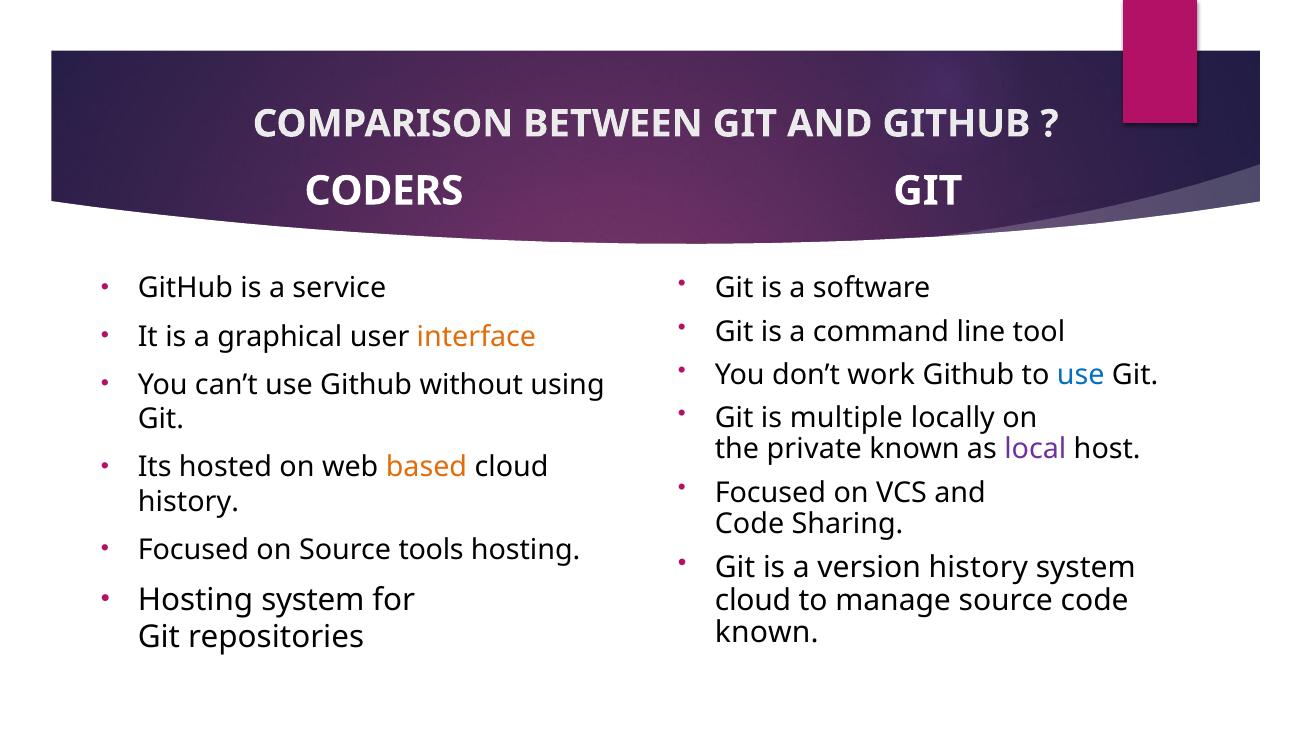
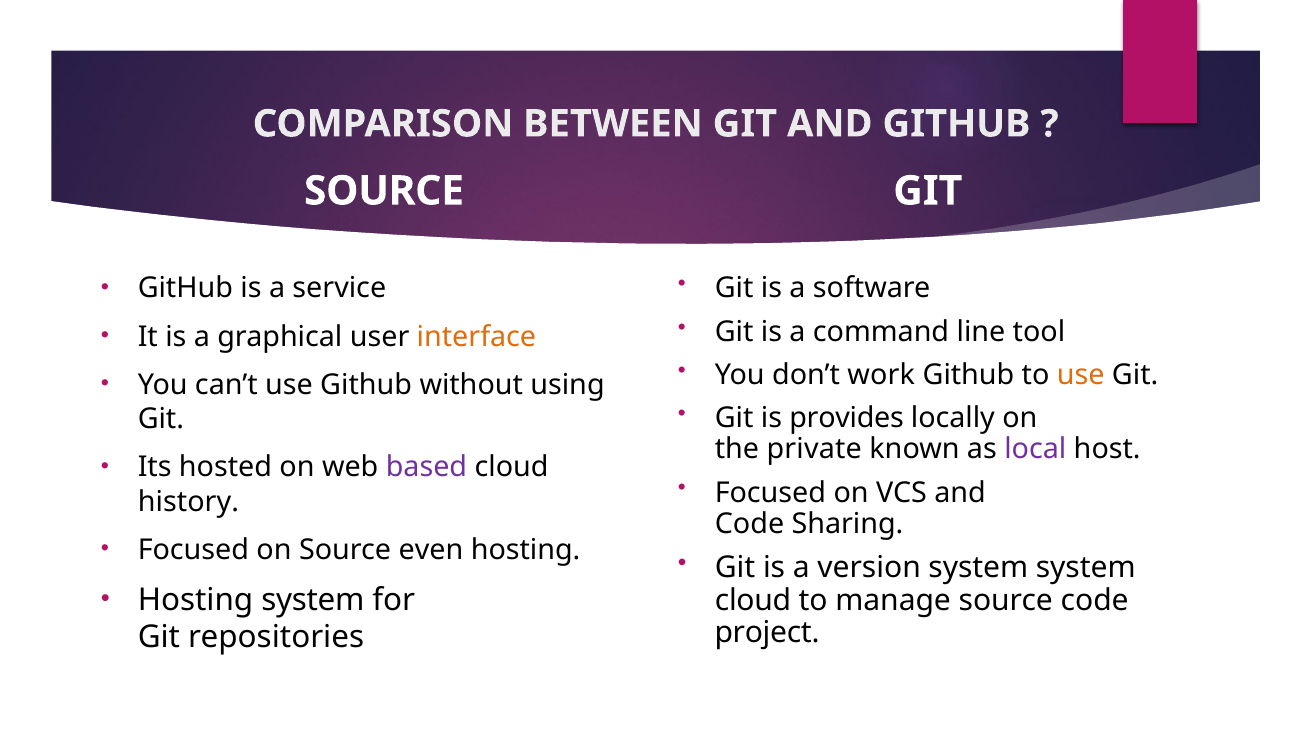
CODERS at (384, 191): CODERS -> SOURCE
use at (1081, 375) colour: blue -> orange
multiple: multiple -> provides
based colour: orange -> purple
tools: tools -> even
version history: history -> system
known at (767, 633): known -> project
